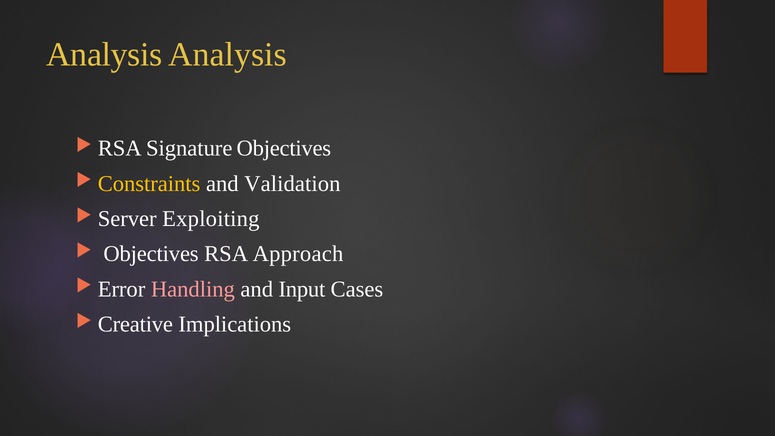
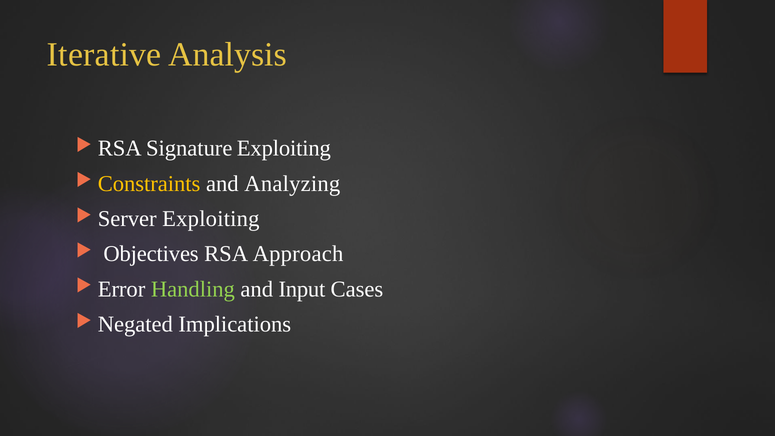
Analysis at (104, 54): Analysis -> Iterative
Signature Objectives: Objectives -> Exploiting
Validation: Validation -> Analyzing
Handling colour: pink -> light green
Creative: Creative -> Negated
